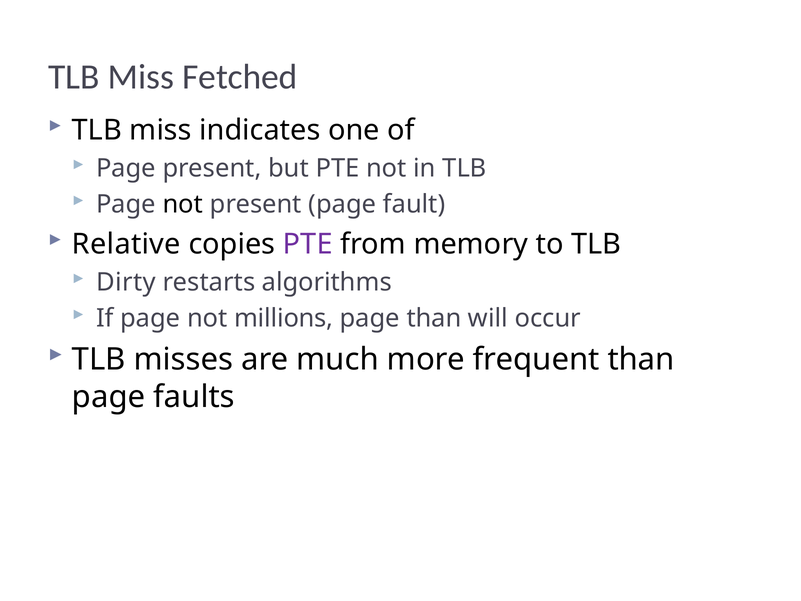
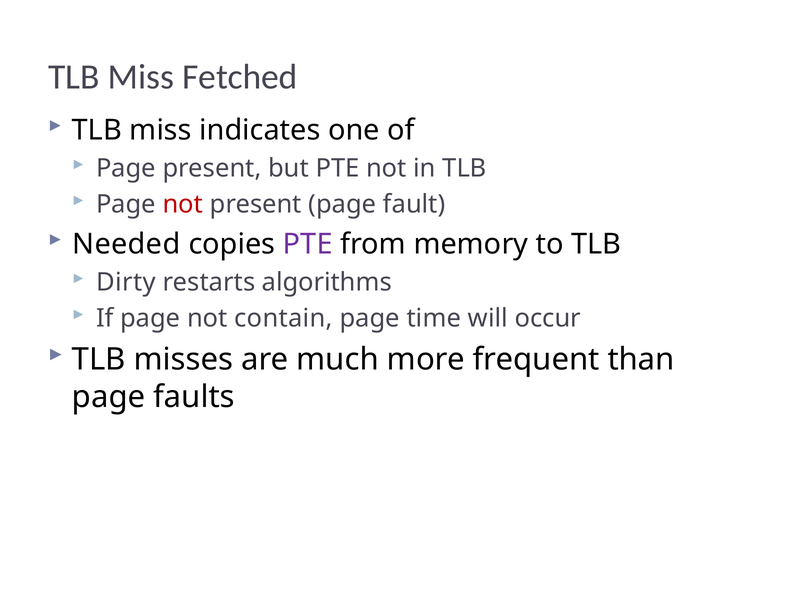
not at (183, 204) colour: black -> red
Relative: Relative -> Needed
millions: millions -> contain
page than: than -> time
